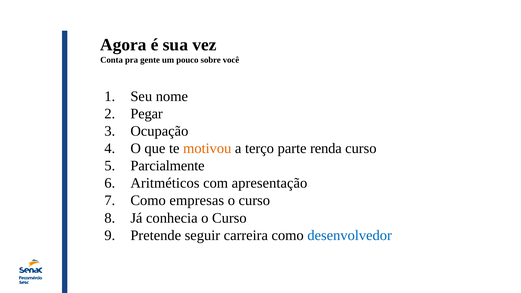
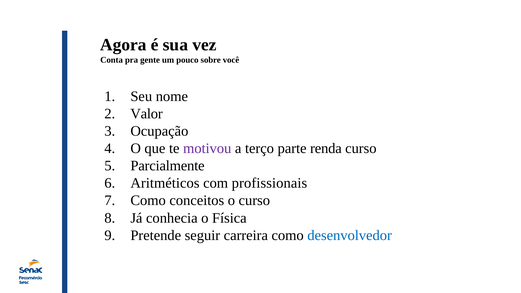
Pegar: Pegar -> Valor
motivou colour: orange -> purple
apresentação: apresentação -> profissionais
empresas: empresas -> conceitos
conhecia o Curso: Curso -> Física
